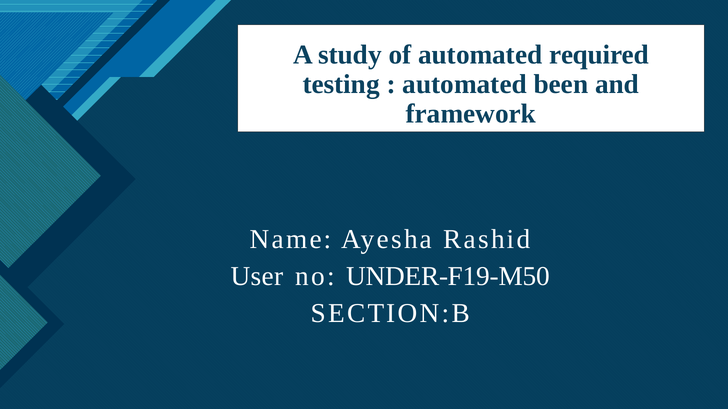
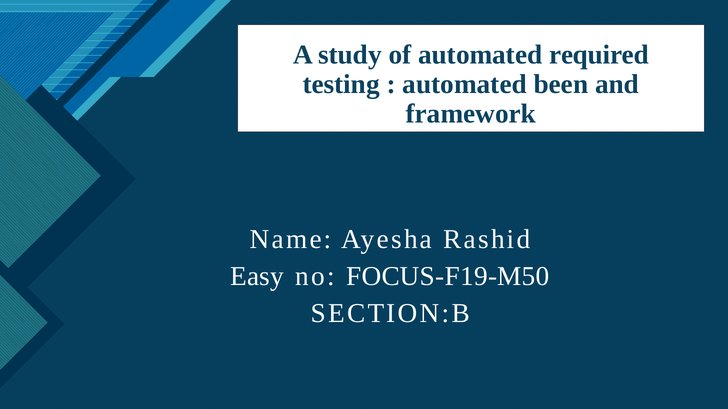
User: User -> Easy
UNDER-F19-M50: UNDER-F19-M50 -> FOCUS-F19-M50
